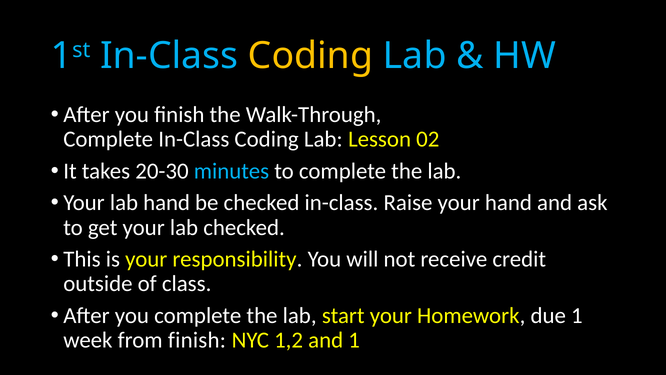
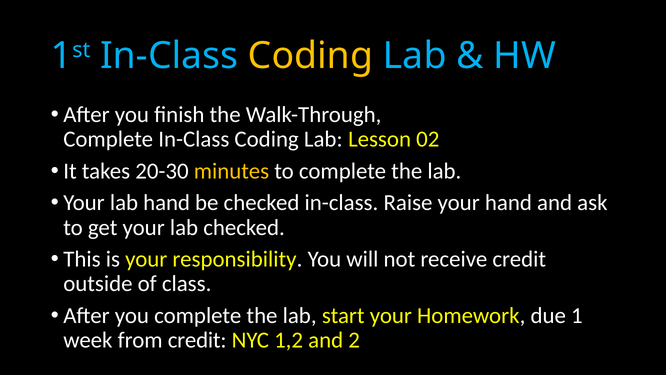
minutes colour: light blue -> yellow
from finish: finish -> credit
and 1: 1 -> 2
